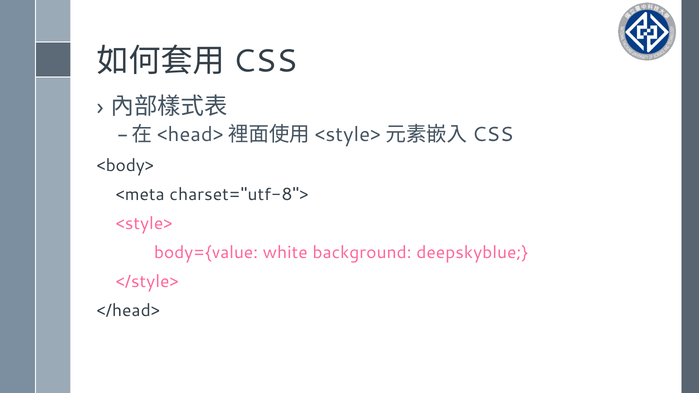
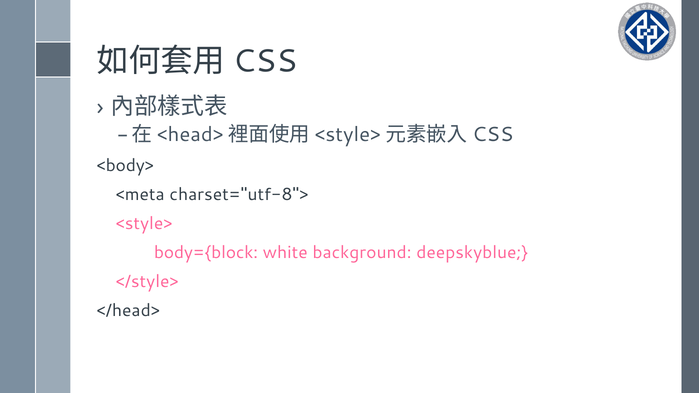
body={value: body={value -> body={block
